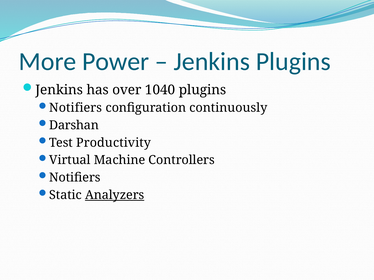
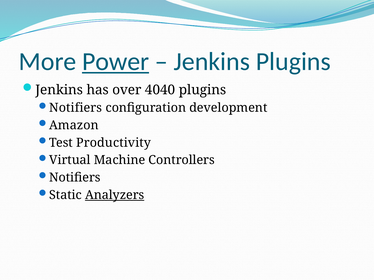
Power underline: none -> present
1040: 1040 -> 4040
continuously: continuously -> development
Darshan: Darshan -> Amazon
